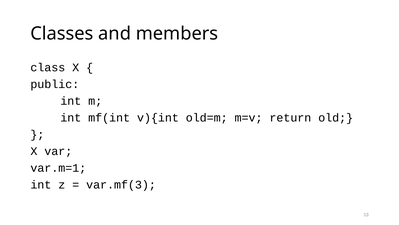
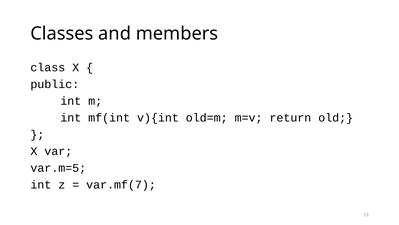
var.m=1: var.m=1 -> var.m=5
var.mf(3: var.mf(3 -> var.mf(7
